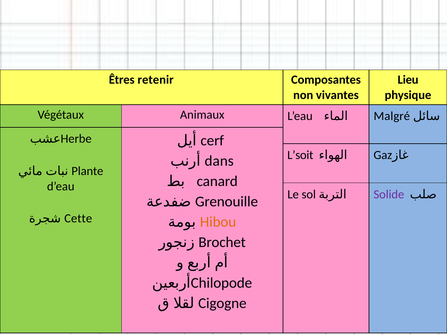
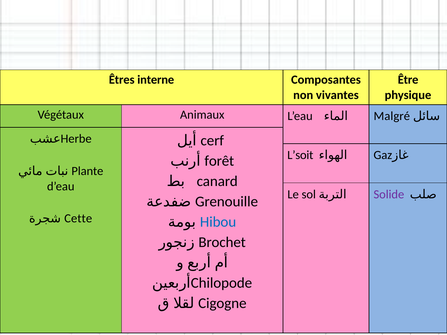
retenir: retenir -> interne
Lieu: Lieu -> Être
dans: dans -> forêt
Hibou colour: orange -> blue
